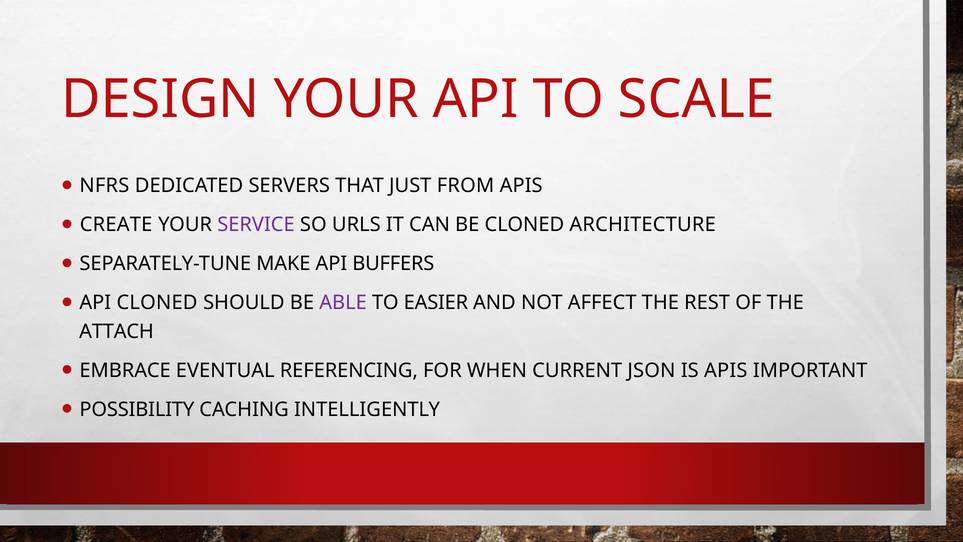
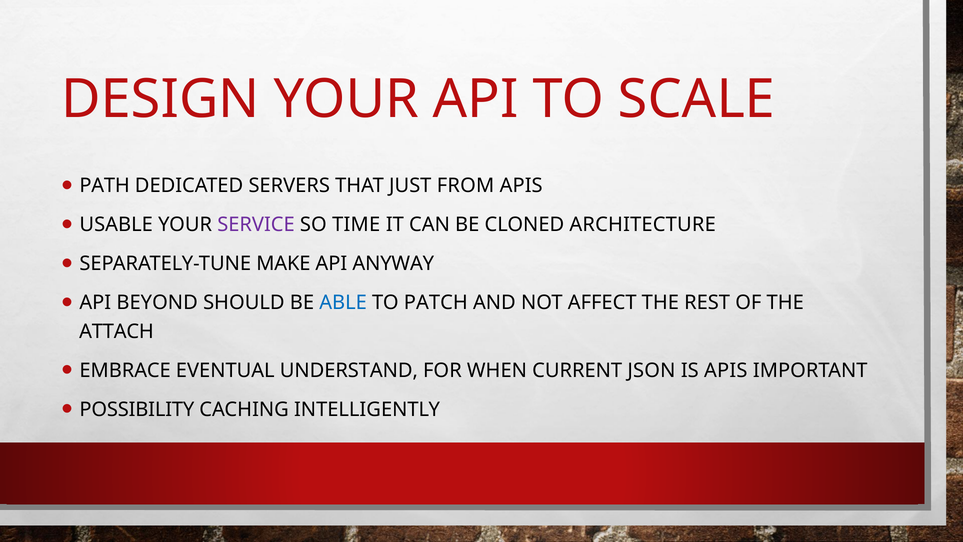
NFRS: NFRS -> PATH
CREATE: CREATE -> USABLE
URLS: URLS -> TIME
BUFFERS: BUFFERS -> ANYWAY
API CLONED: CLONED -> BEYOND
ABLE colour: purple -> blue
EASIER: EASIER -> PATCH
REFERENCING: REFERENCING -> UNDERSTAND
